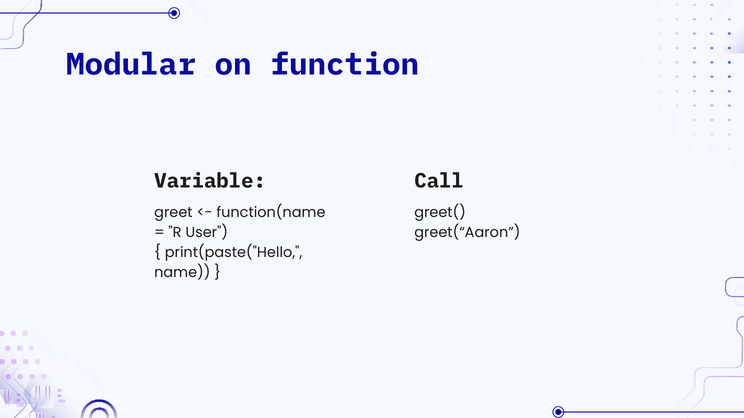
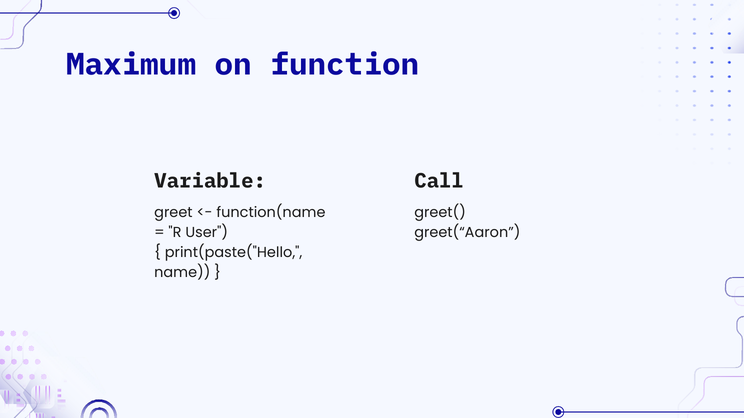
Modular: Modular -> Maximum
